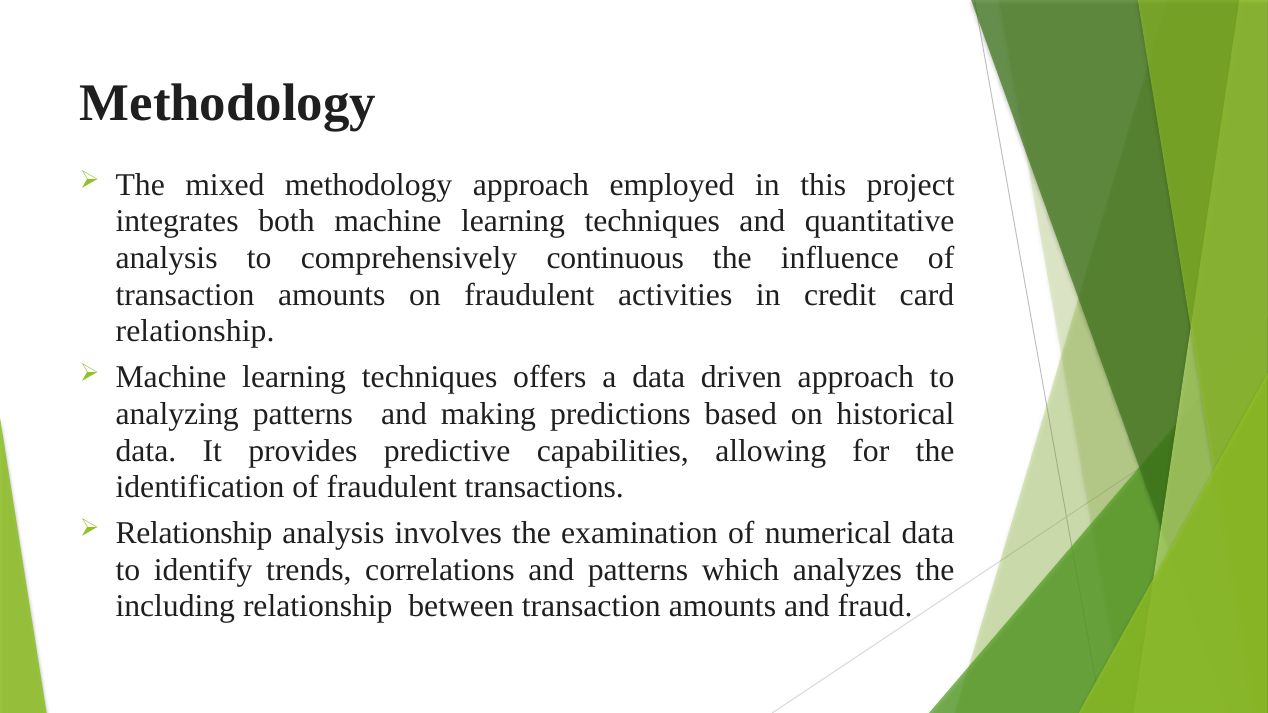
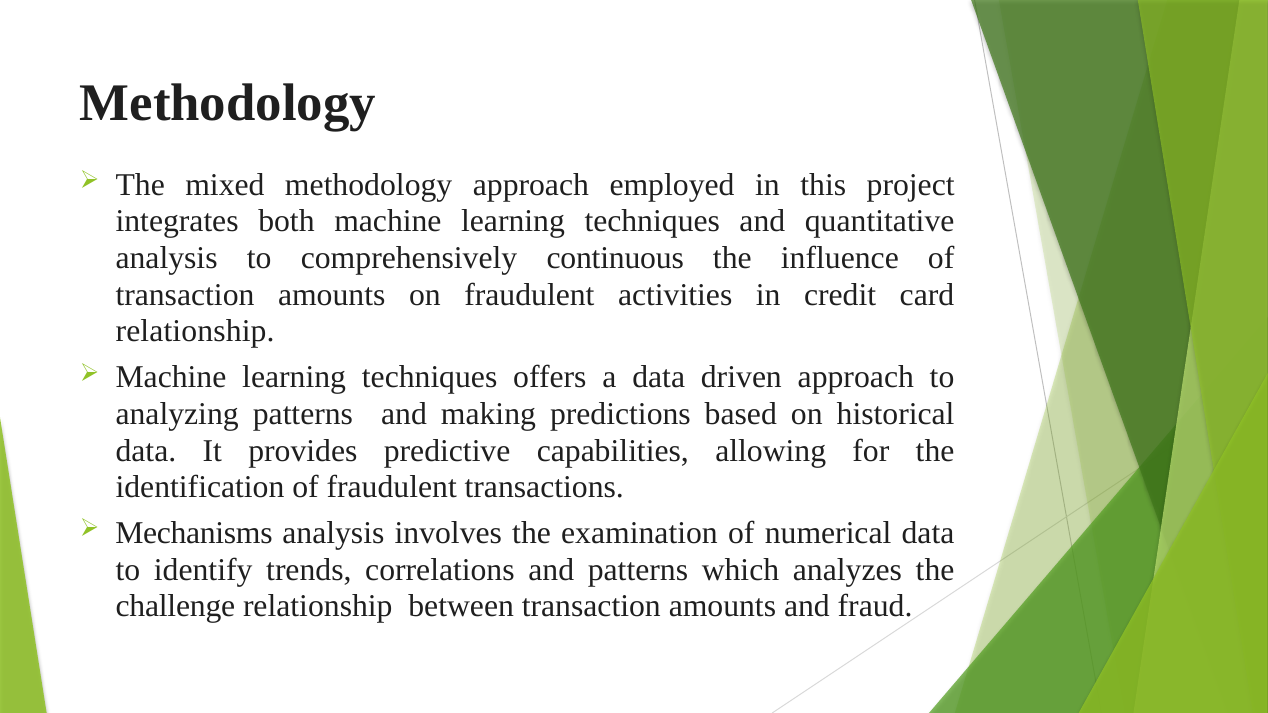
Relationship at (194, 533): Relationship -> Mechanisms
including: including -> challenge
